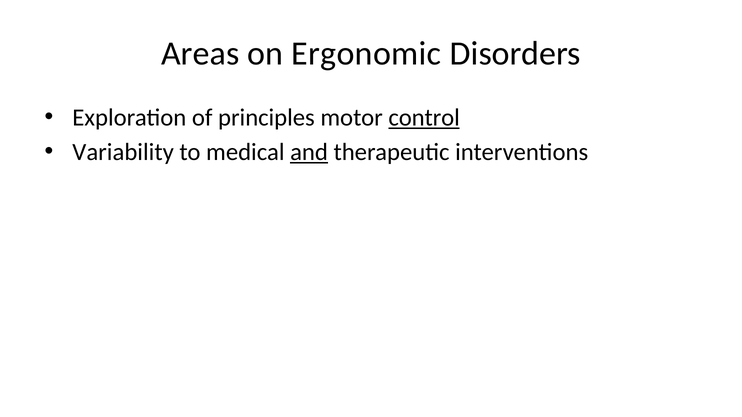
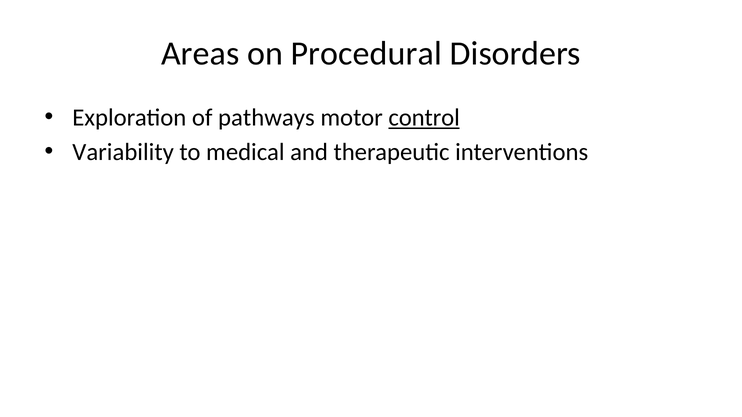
Ergonomic: Ergonomic -> Procedural
principles: principles -> pathways
and underline: present -> none
